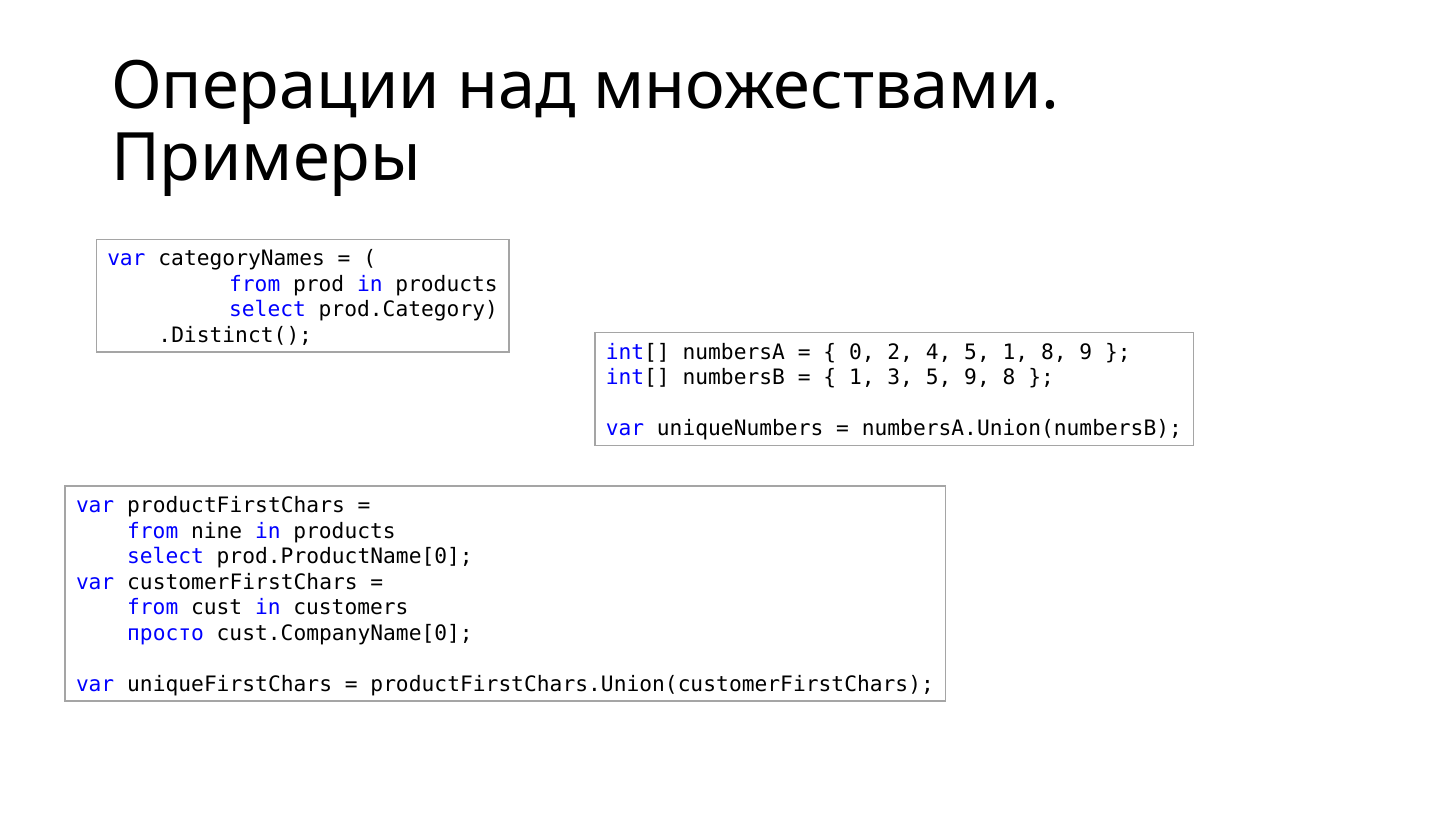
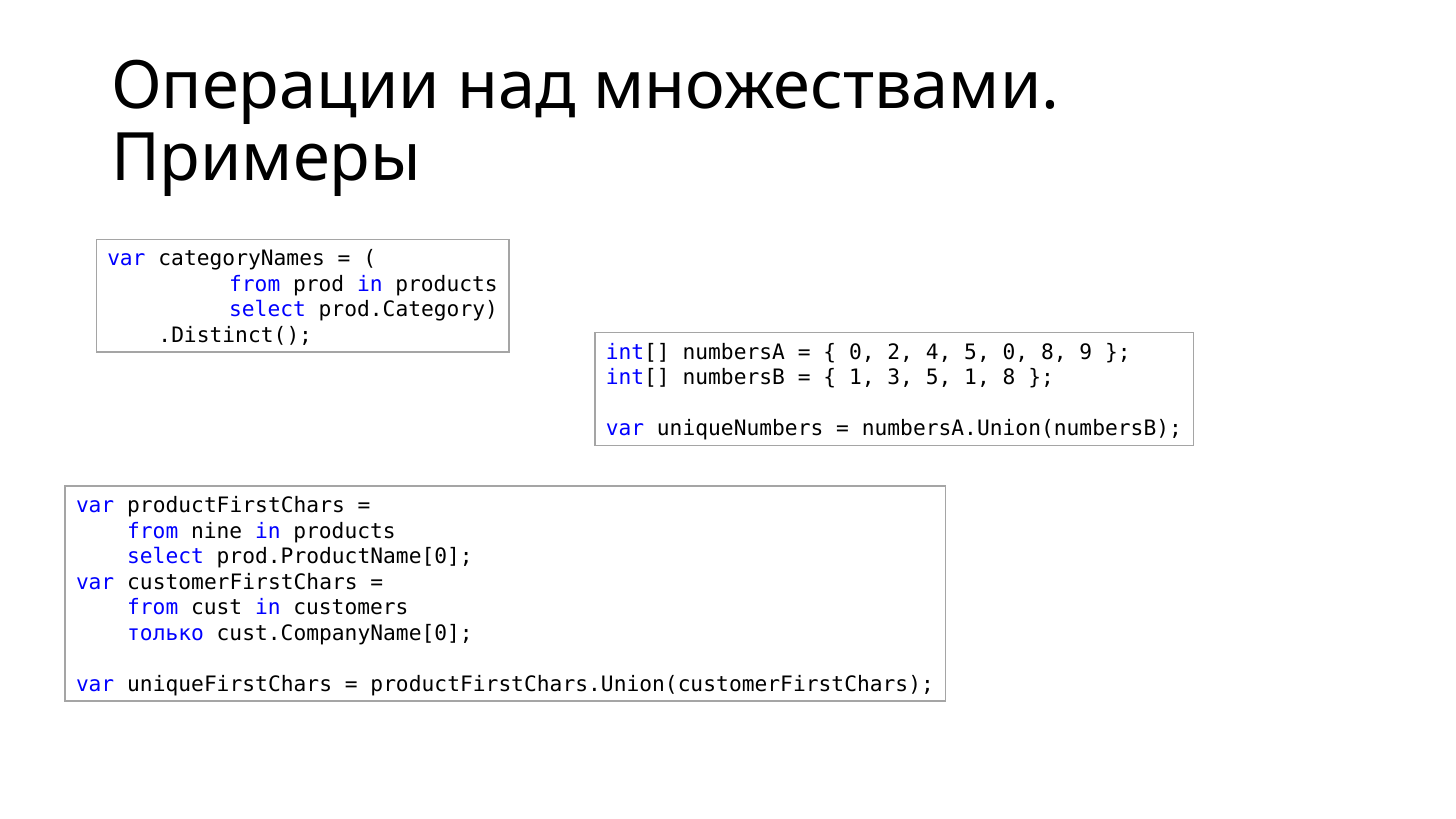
5 1: 1 -> 0
5 9: 9 -> 1
просто: просто -> только
